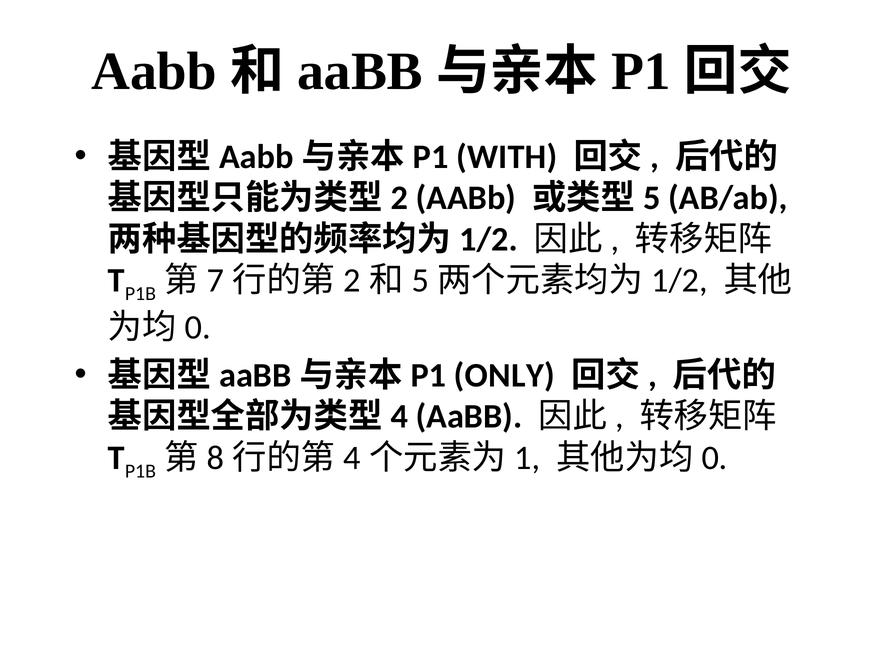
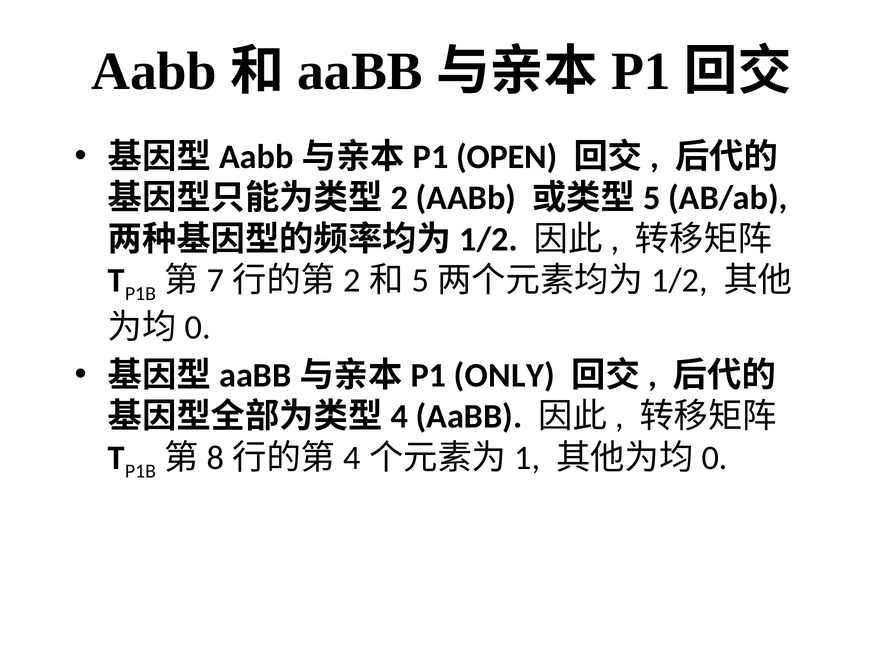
WITH: WITH -> OPEN
